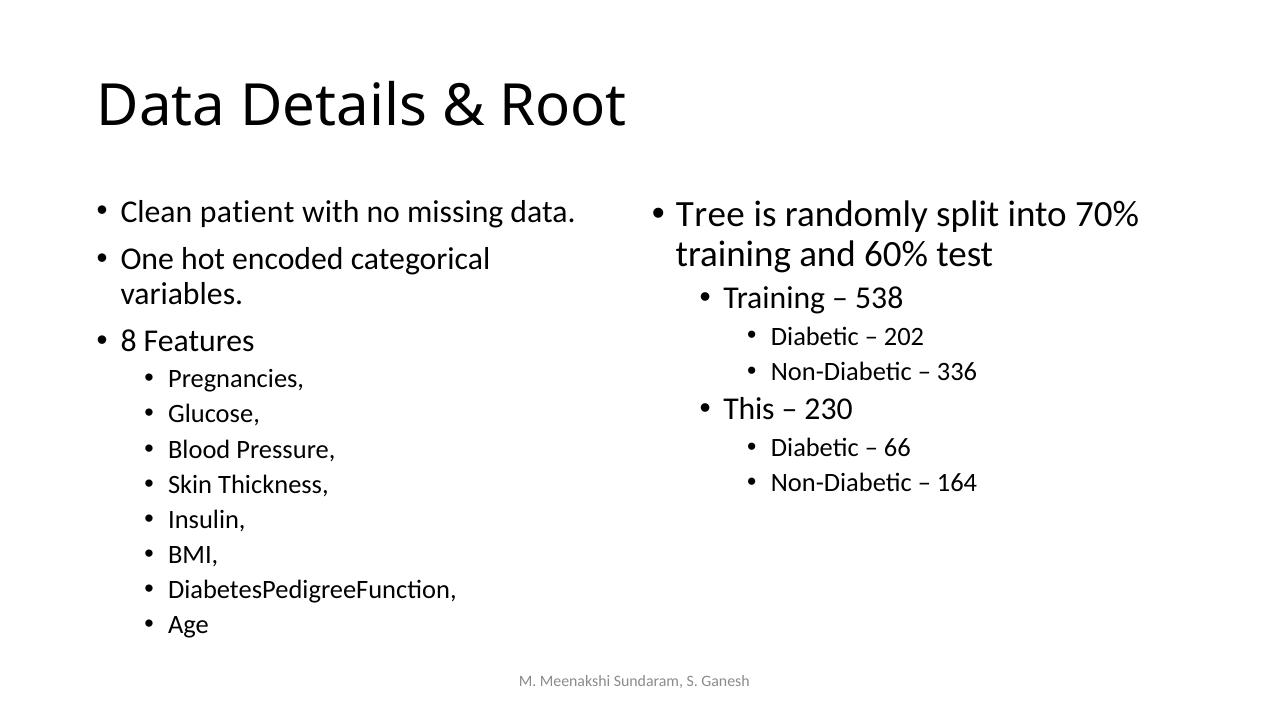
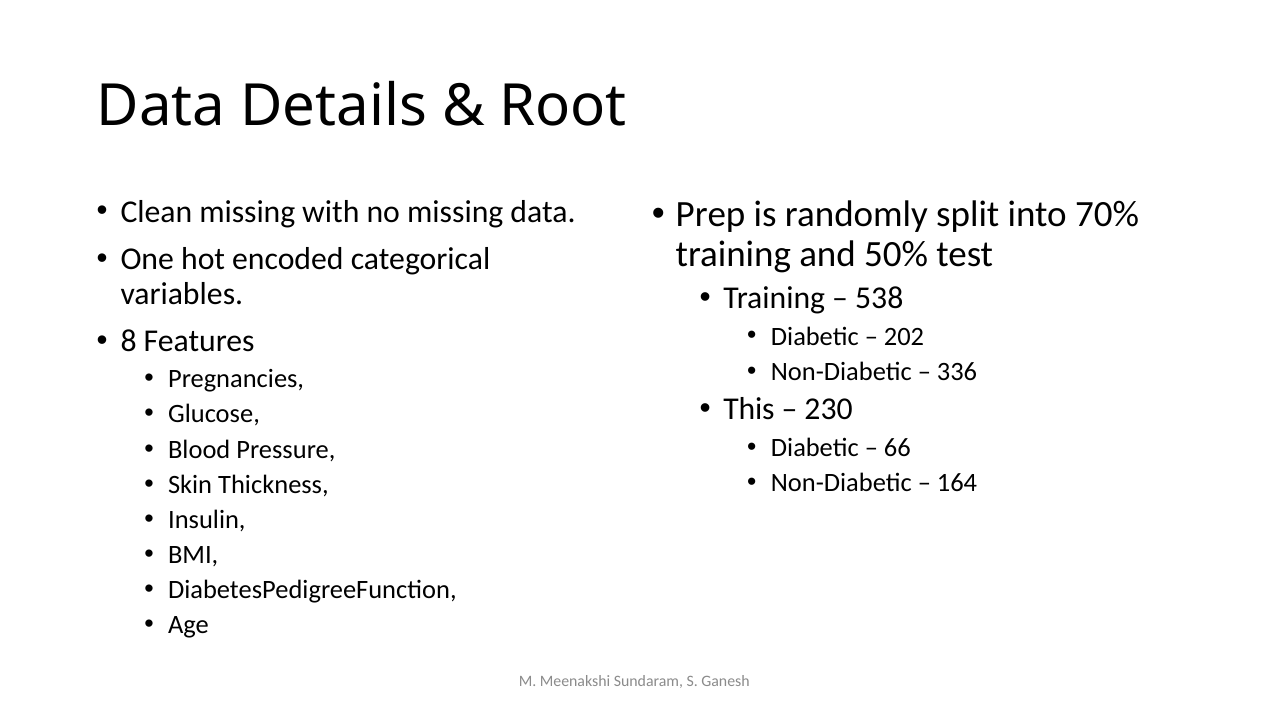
Clean patient: patient -> missing
Tree: Tree -> Prep
60%: 60% -> 50%
